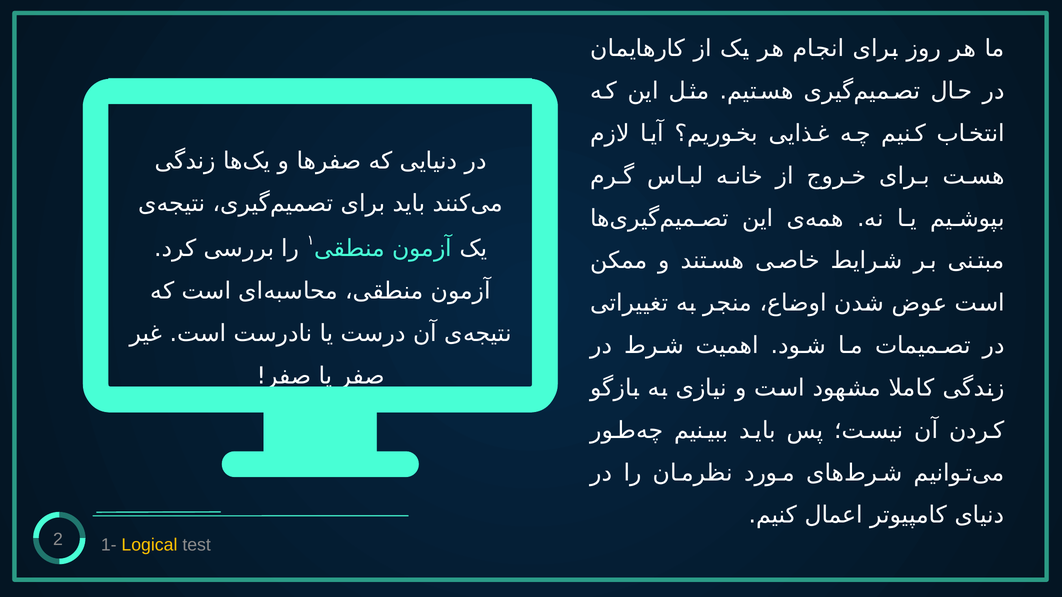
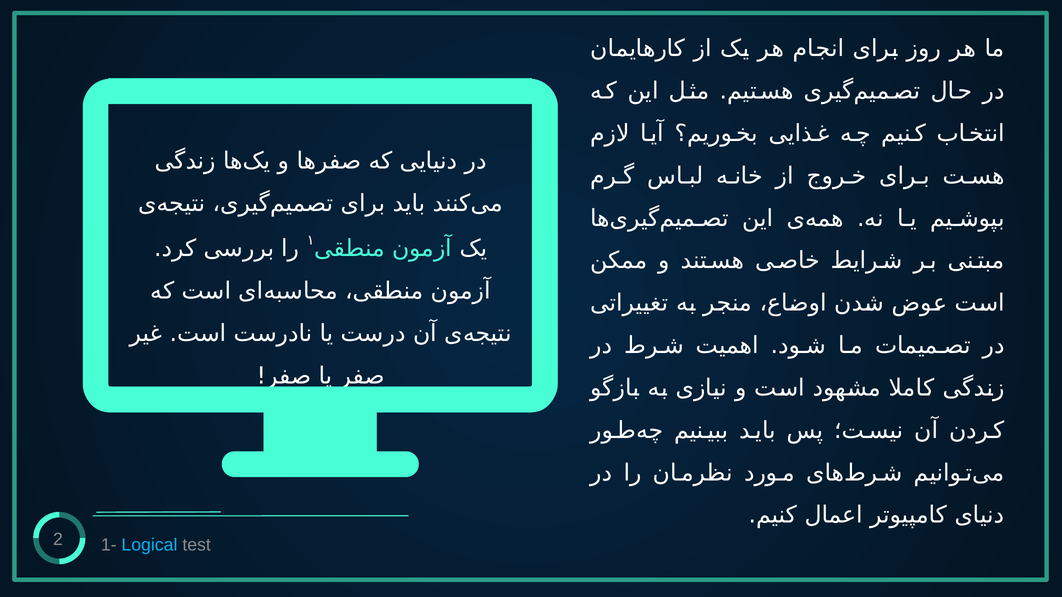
Logical colour: yellow -> light blue
